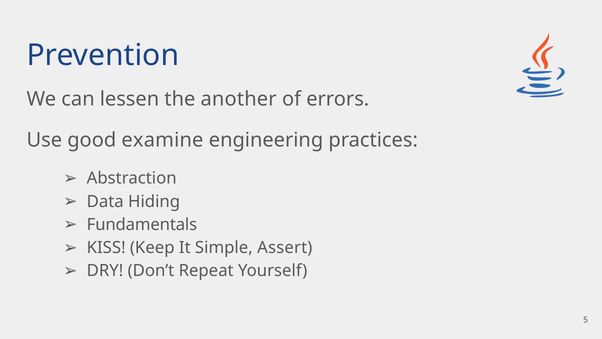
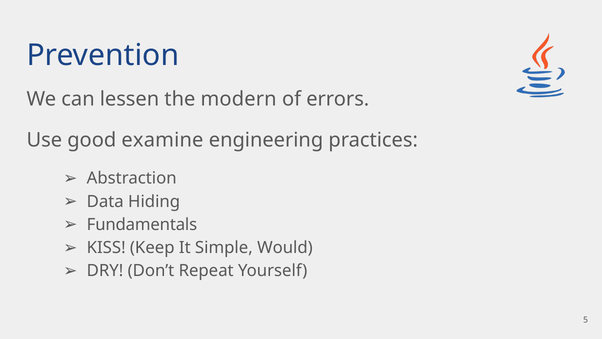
another: another -> modern
Assert: Assert -> Would
